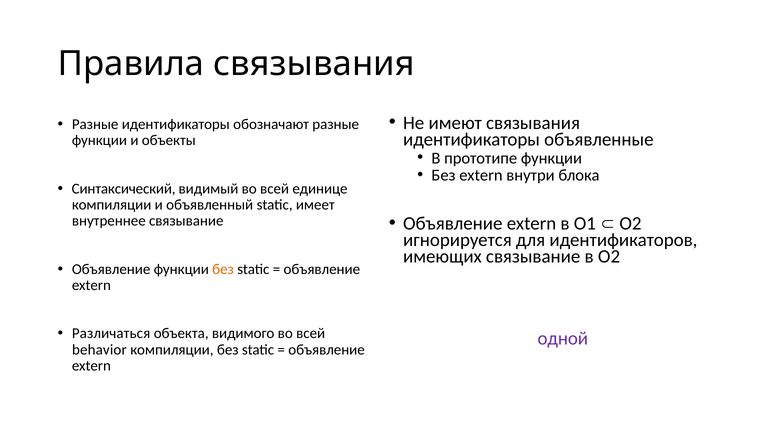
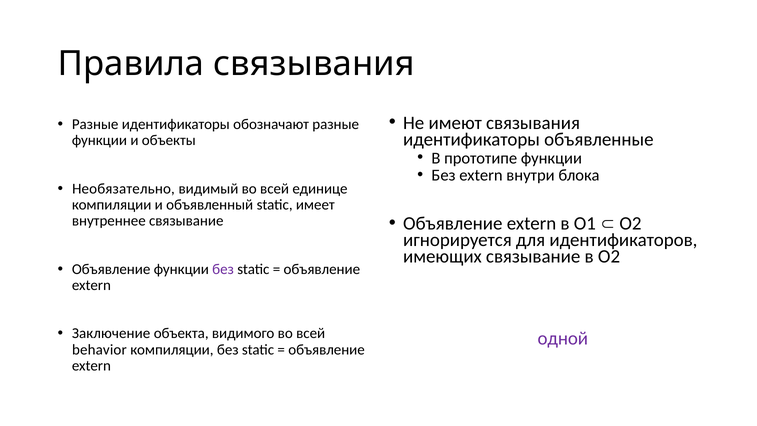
Синтаксический: Синтаксический -> Необязательно
без at (223, 269) colour: orange -> purple
Различаться: Различаться -> Заключение
